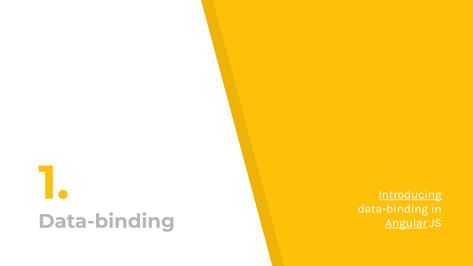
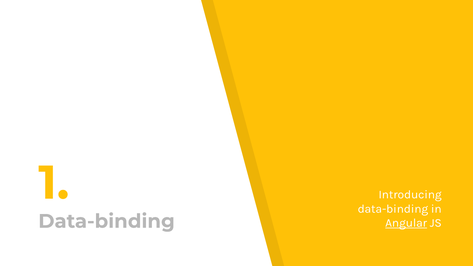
Introducing underline: present -> none
